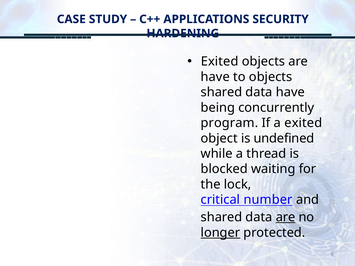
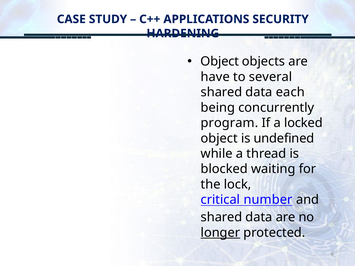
Exited at (220, 62): Exited -> Object
to objects: objects -> several
data have: have -> each
a exited: exited -> locked
are at (286, 217) underline: present -> none
